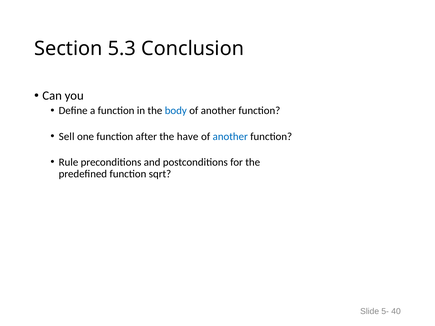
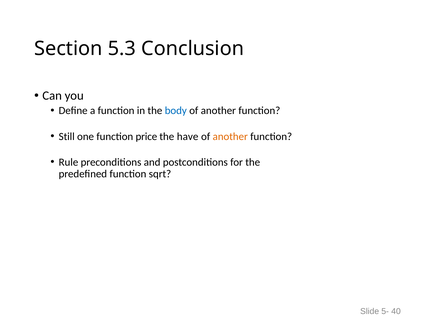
Sell: Sell -> Still
after: after -> price
another at (230, 137) colour: blue -> orange
